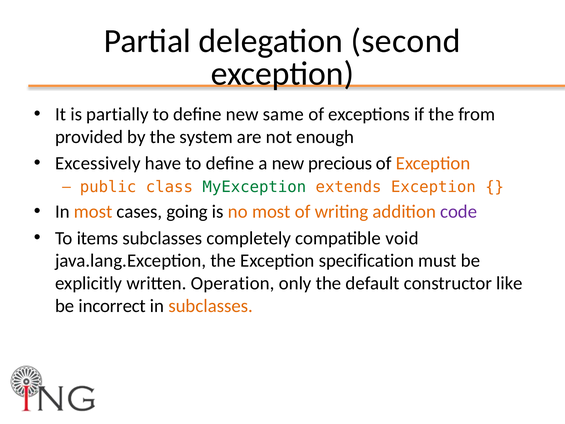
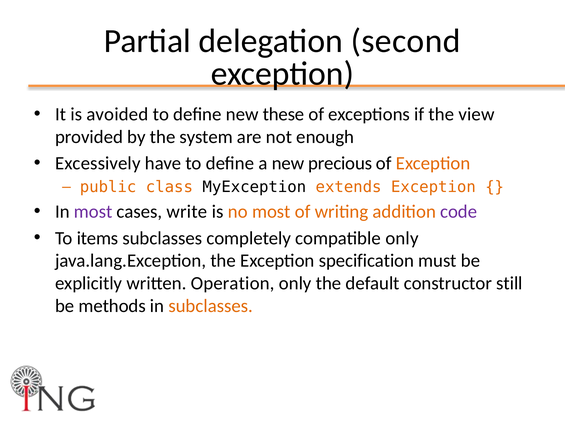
partially: partially -> avoided
same: same -> these
from: from -> view
MyException colour: green -> black
most at (93, 212) colour: orange -> purple
going: going -> write
compatible void: void -> only
like: like -> still
incorrect: incorrect -> methods
